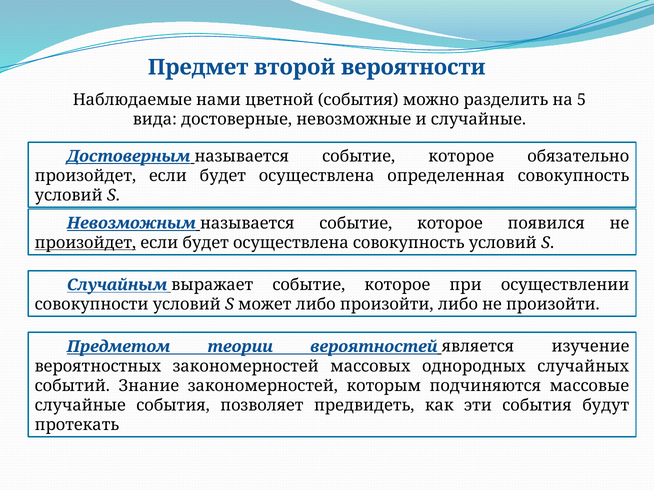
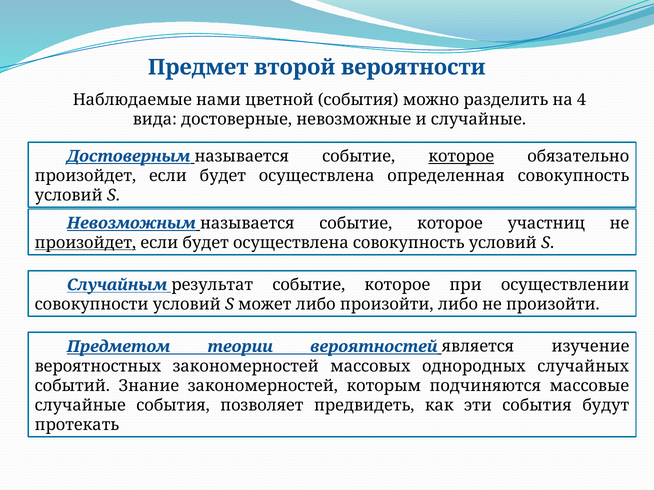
5: 5 -> 4
которое at (461, 156) underline: none -> present
появился: появился -> участниц
выражает: выражает -> результат
